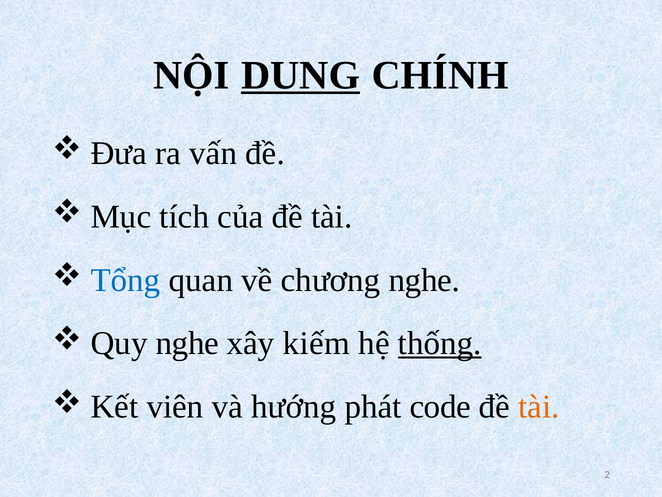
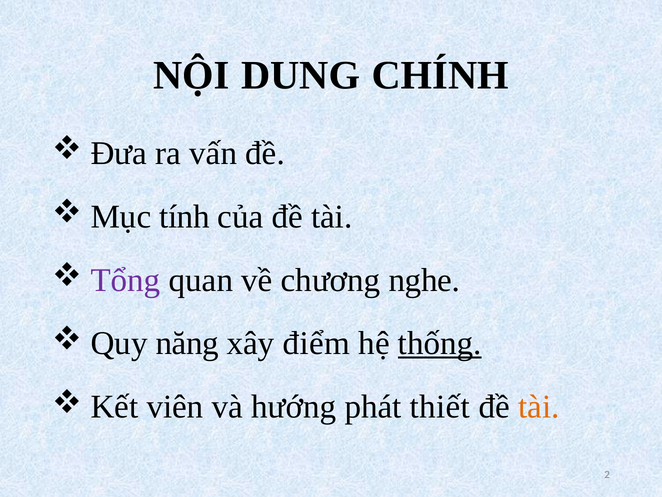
DUNG underline: present -> none
tích: tích -> tính
Tổng colour: blue -> purple
Quy nghe: nghe -> năng
kiếm: kiếm -> điểm
code: code -> thiết
